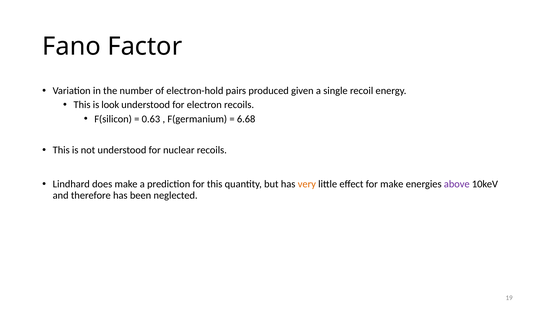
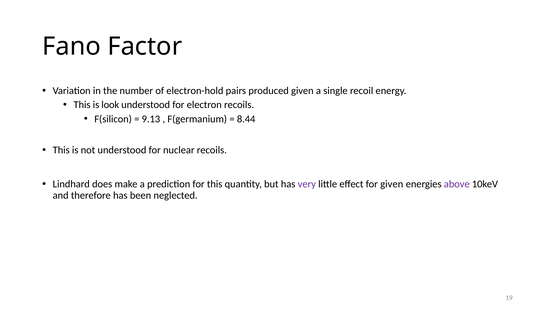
0.63: 0.63 -> 9.13
6.68: 6.68 -> 8.44
very colour: orange -> purple
for make: make -> given
